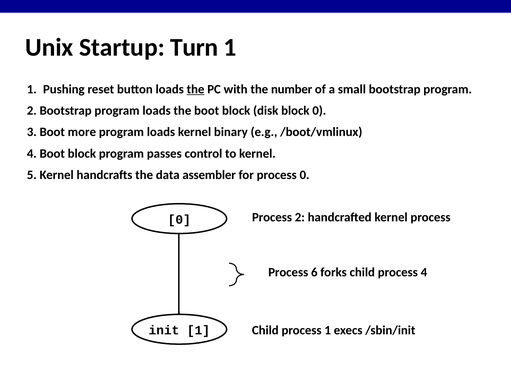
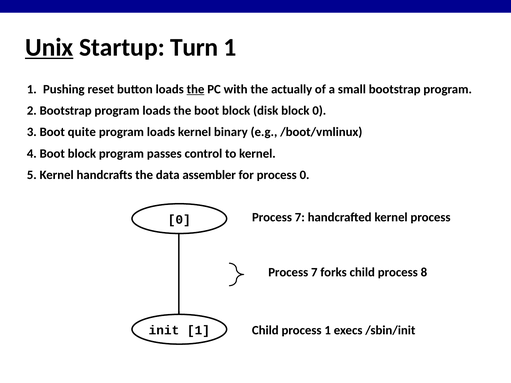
Unix underline: none -> present
number: number -> actually
more: more -> quite
2 at (300, 218): 2 -> 7
6 at (314, 272): 6 -> 7
process 4: 4 -> 8
